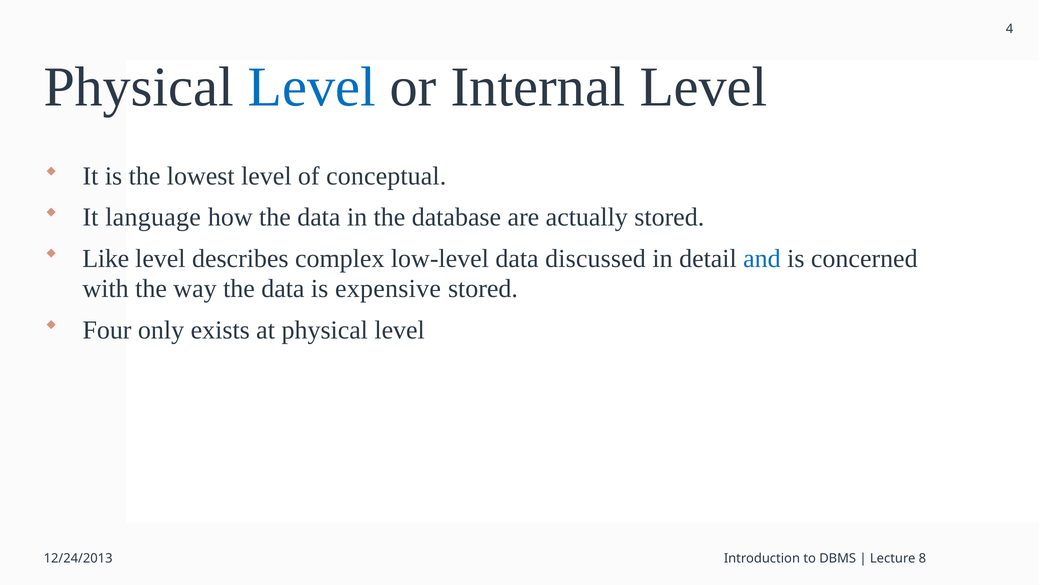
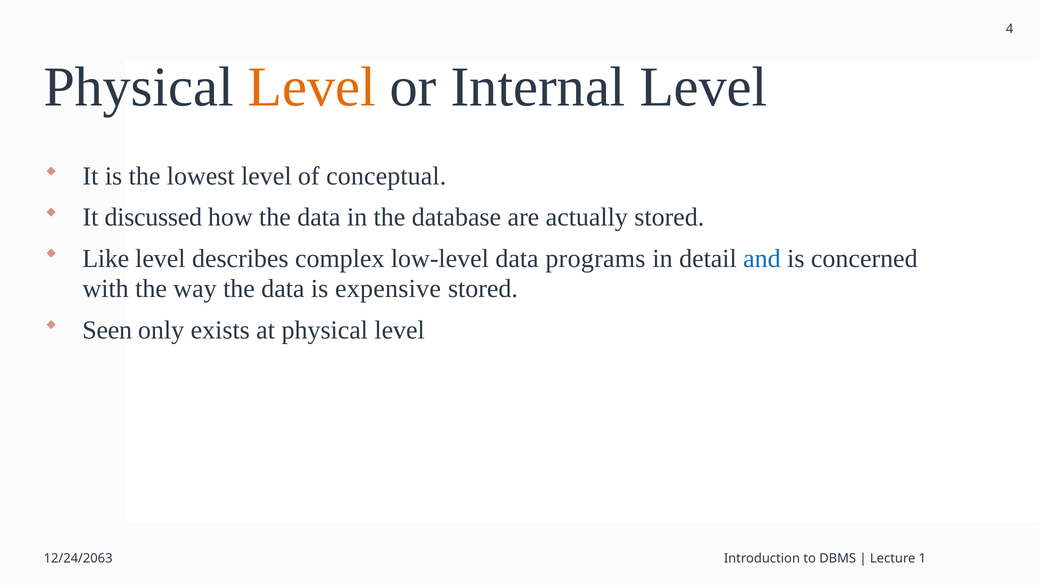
Level at (312, 87) colour: blue -> orange
language: language -> discussed
discussed: discussed -> programs
Four: Four -> Seen
12/24/2013: 12/24/2013 -> 12/24/2063
8: 8 -> 1
